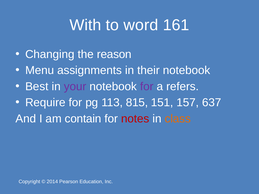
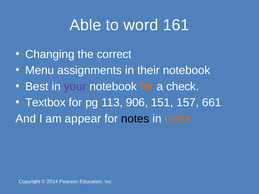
With: With -> Able
reason: reason -> correct
for at (147, 87) colour: purple -> orange
refers: refers -> check
Require: Require -> Textbox
815: 815 -> 906
637: 637 -> 661
contain: contain -> appear
notes colour: red -> black
